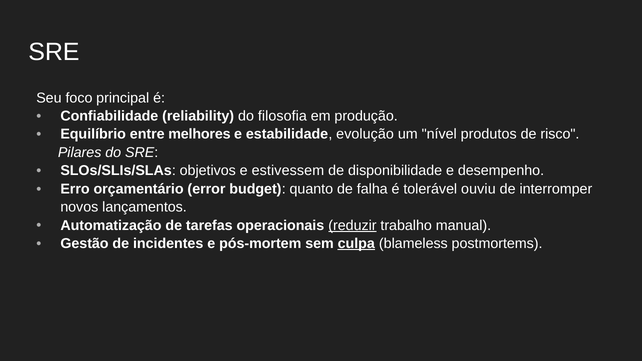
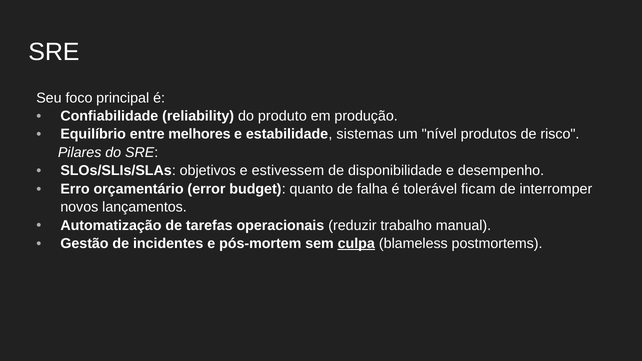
filosofia: filosofia -> produto
evolução: evolução -> sistemas
ouviu: ouviu -> ficam
reduzir underline: present -> none
